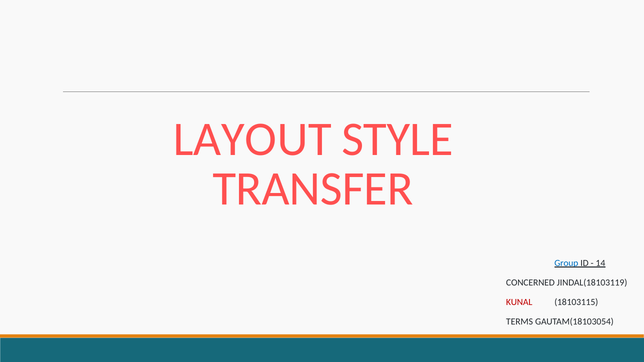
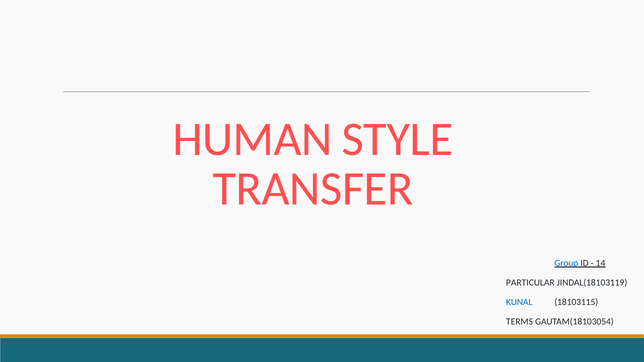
LAYOUT: LAYOUT -> HUMAN
CONCERNED: CONCERNED -> PARTICULAR
KUNAL colour: red -> blue
